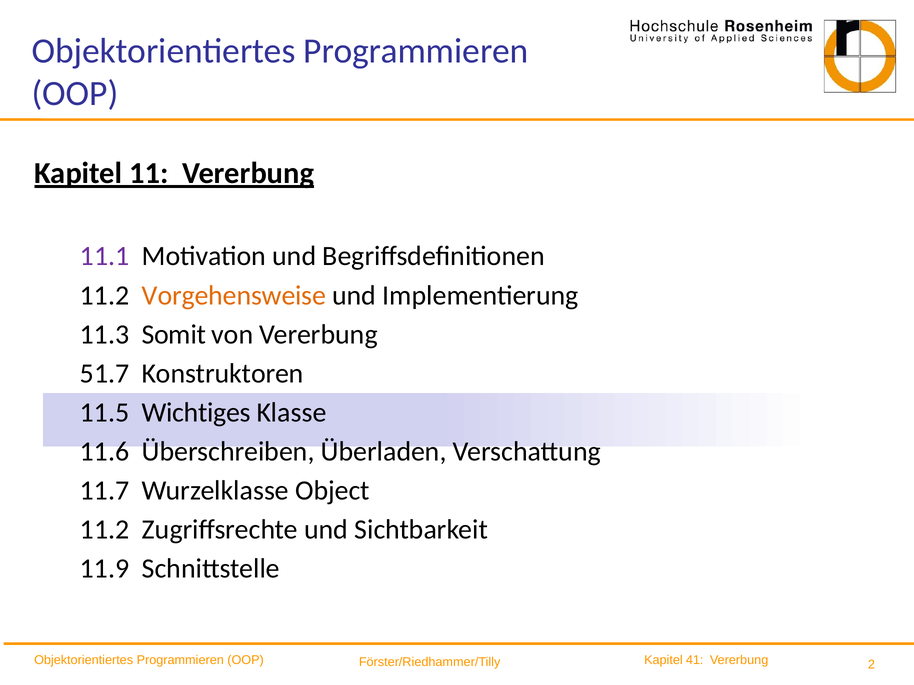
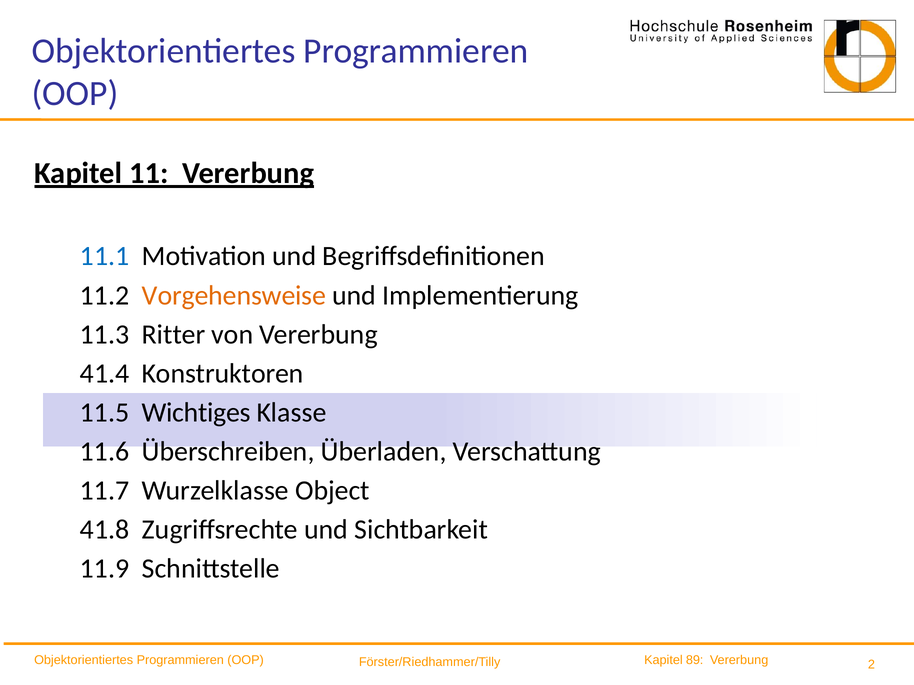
11.1 colour: purple -> blue
Somit: Somit -> Ritter
51.7: 51.7 -> 41.4
11.2 at (105, 530): 11.2 -> 41.8
41: 41 -> 89
